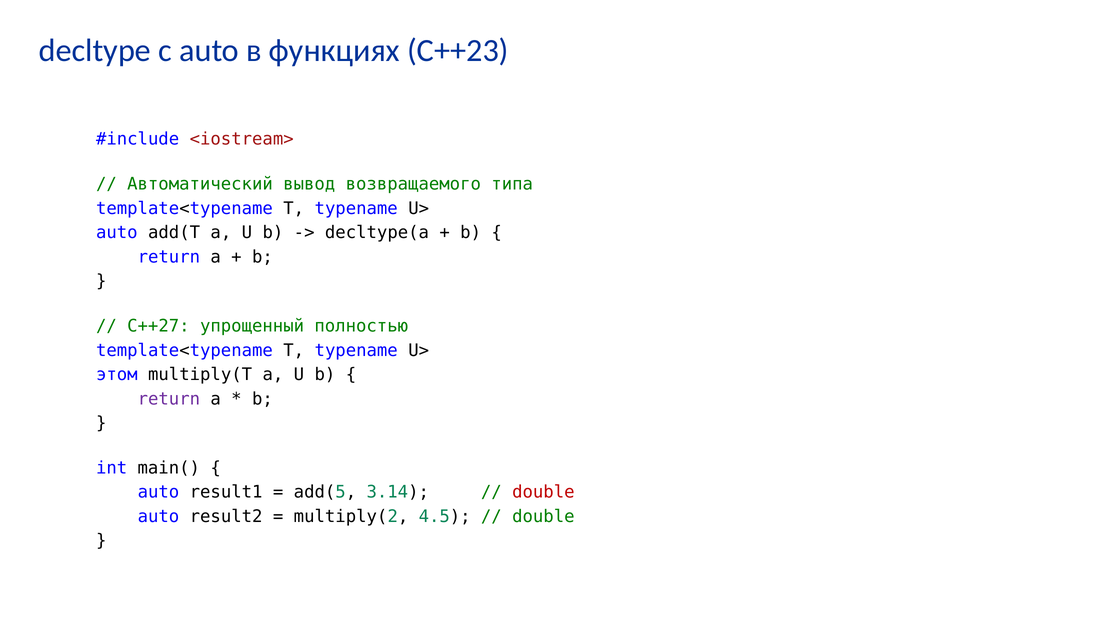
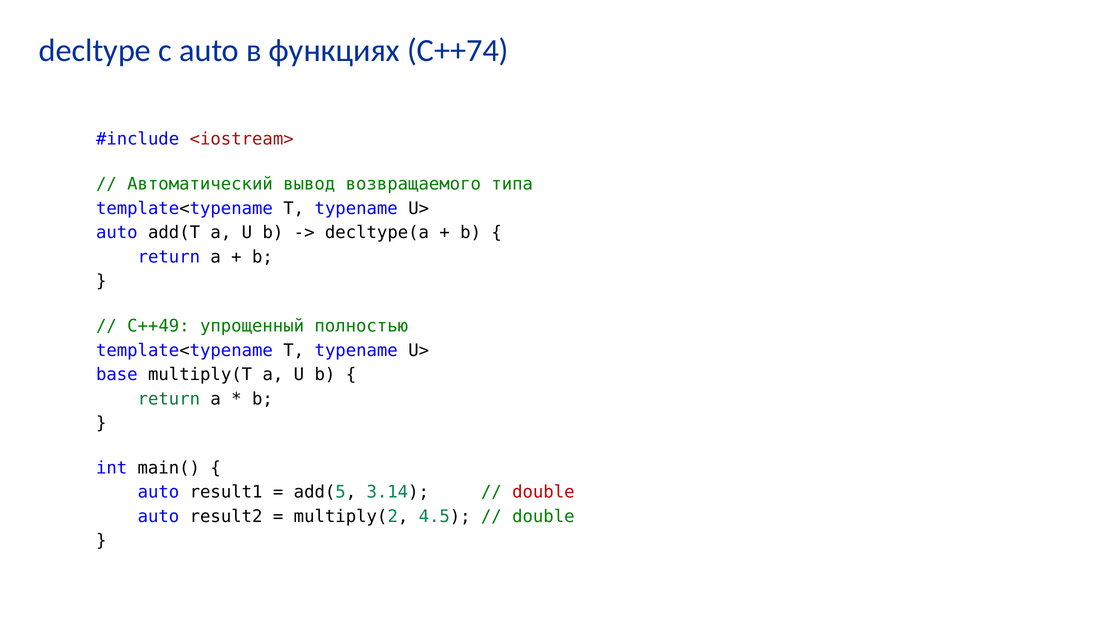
C++23: C++23 -> C++74
C++27: C++27 -> C++49
этом: этом -> base
return at (169, 399) colour: purple -> green
